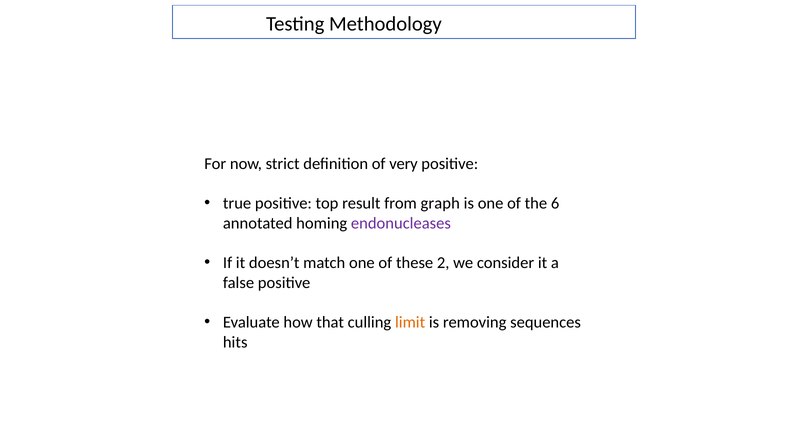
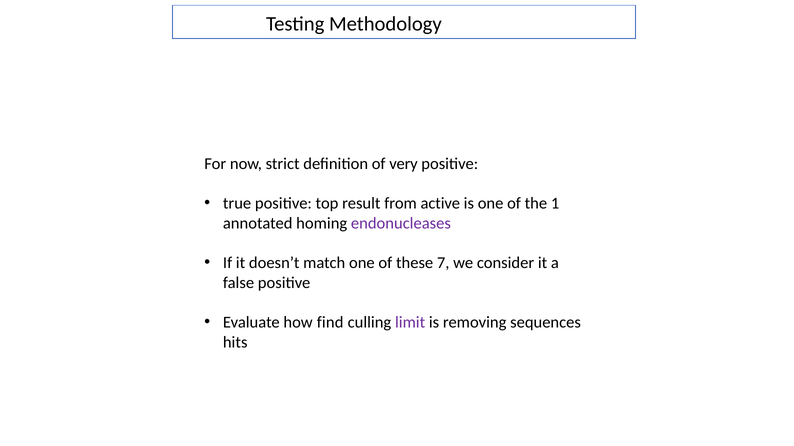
graph: graph -> active
6: 6 -> 1
2: 2 -> 7
that: that -> find
limit colour: orange -> purple
